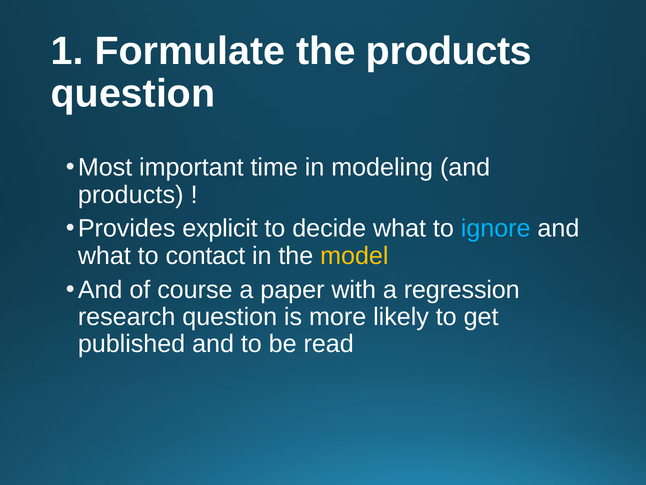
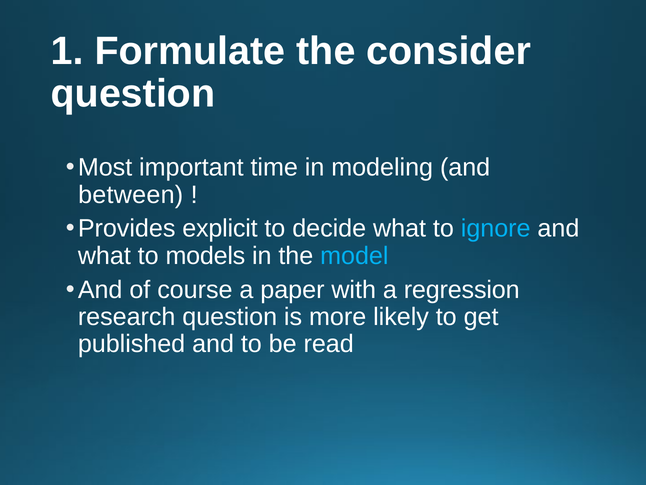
the products: products -> consider
products at (131, 195): products -> between
contact: contact -> models
model colour: yellow -> light blue
